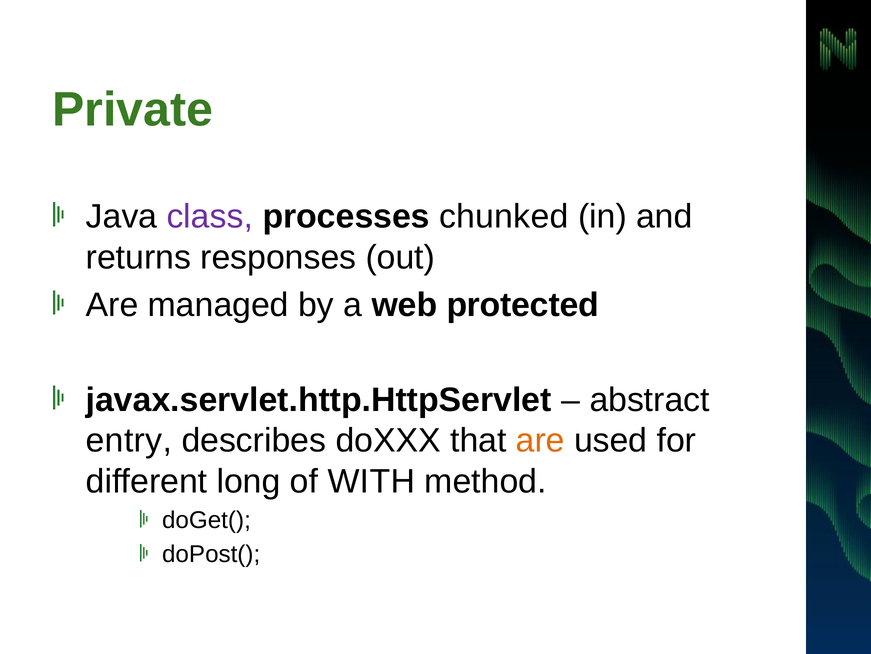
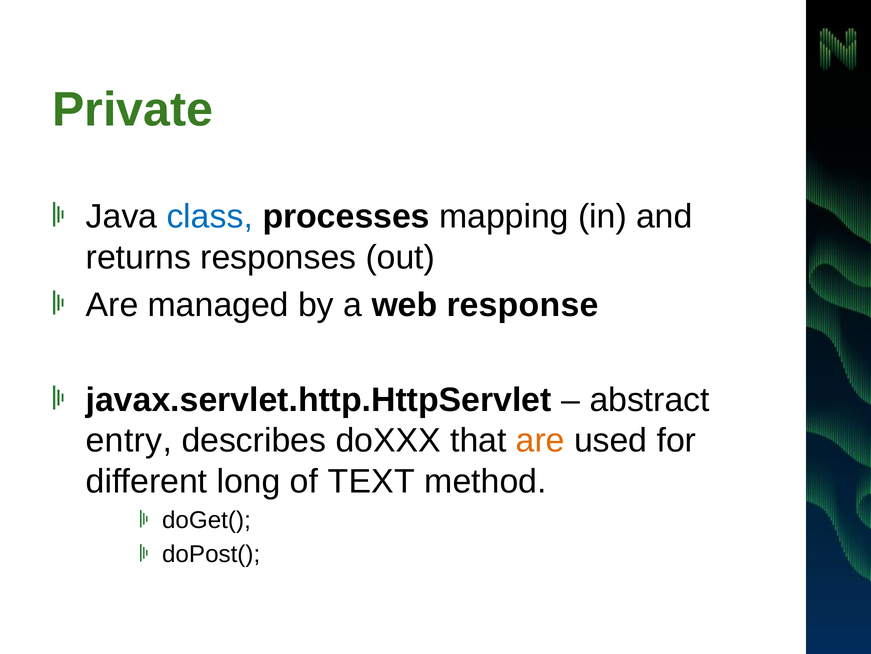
class colour: purple -> blue
chunked: chunked -> mapping
protected: protected -> response
WITH: WITH -> TEXT
